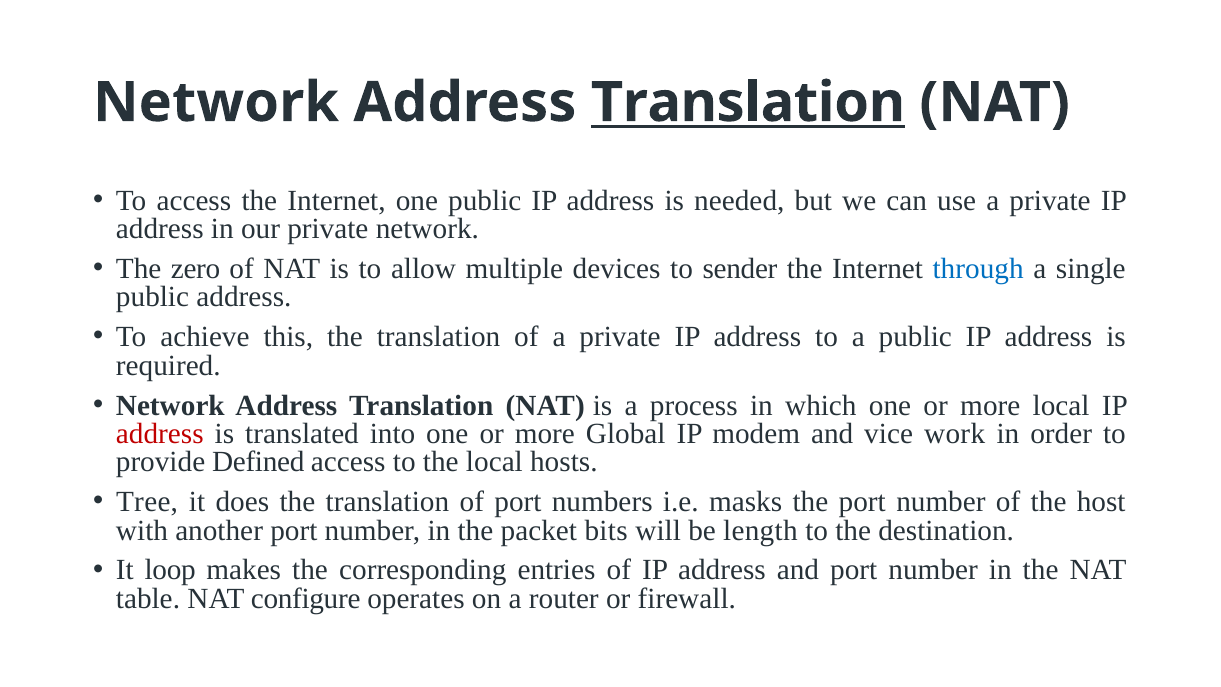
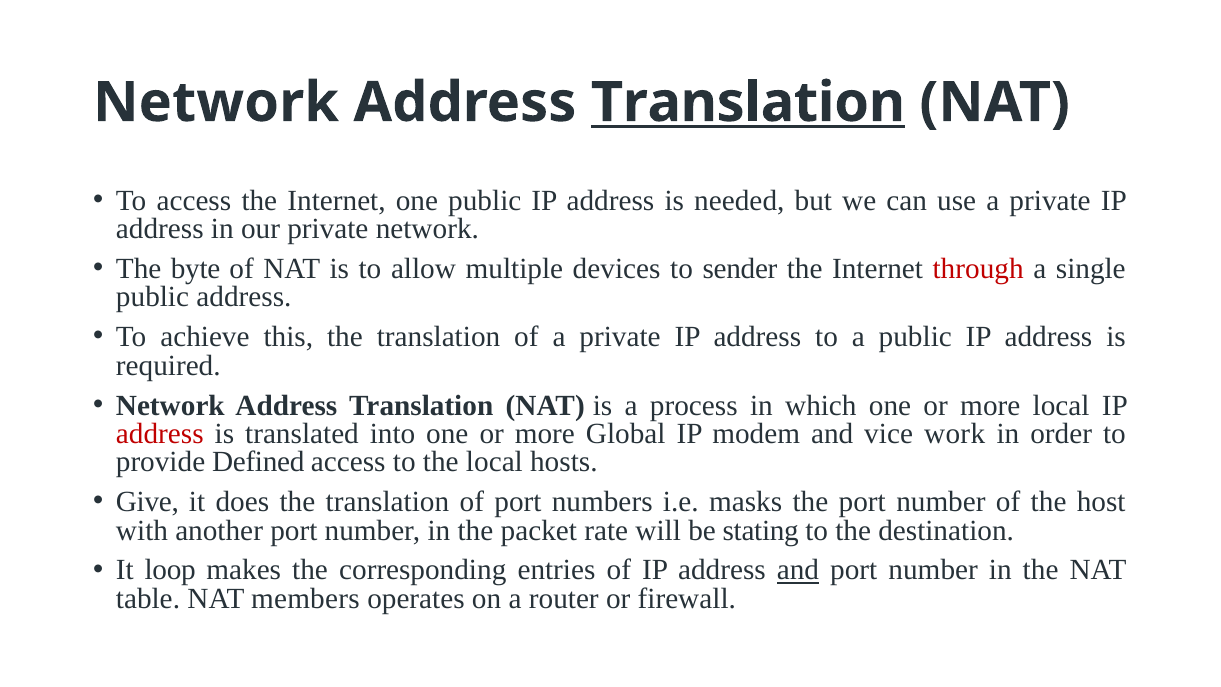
zero: zero -> byte
through colour: blue -> red
Tree: Tree -> Give
bits: bits -> rate
length: length -> stating
and at (798, 570) underline: none -> present
configure: configure -> members
